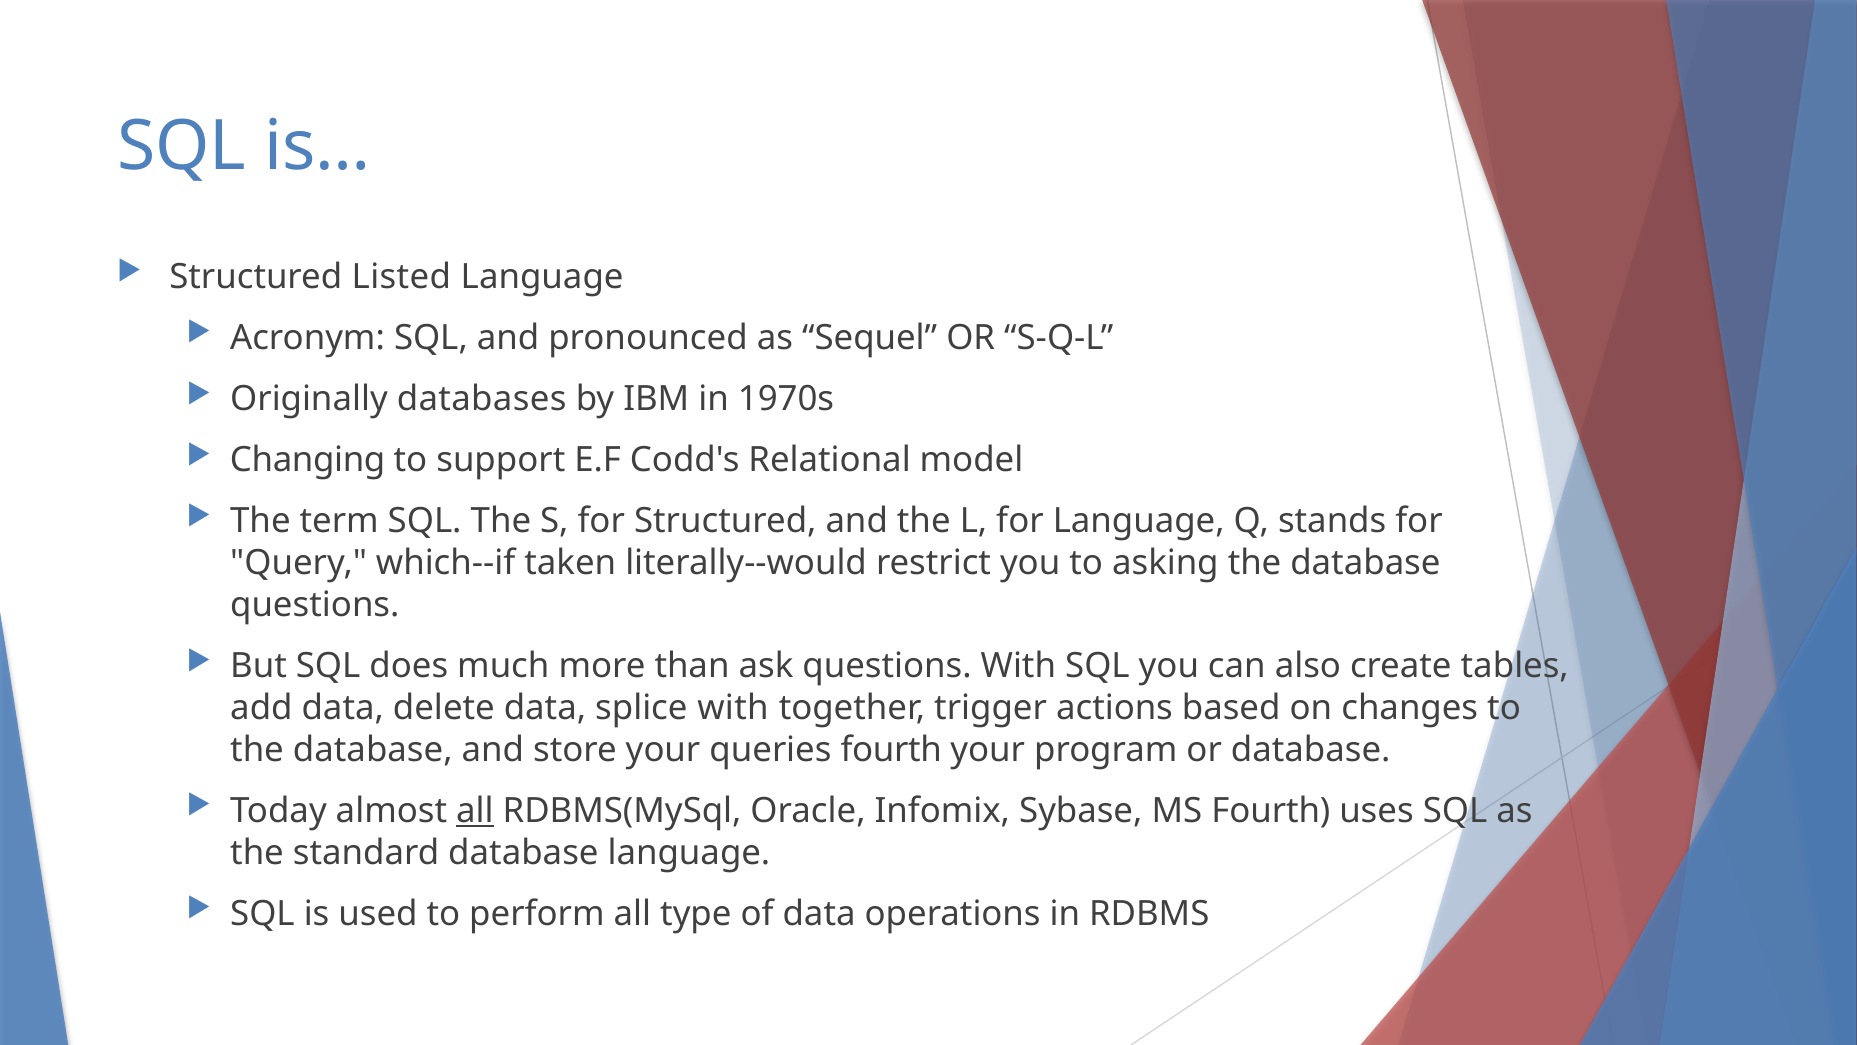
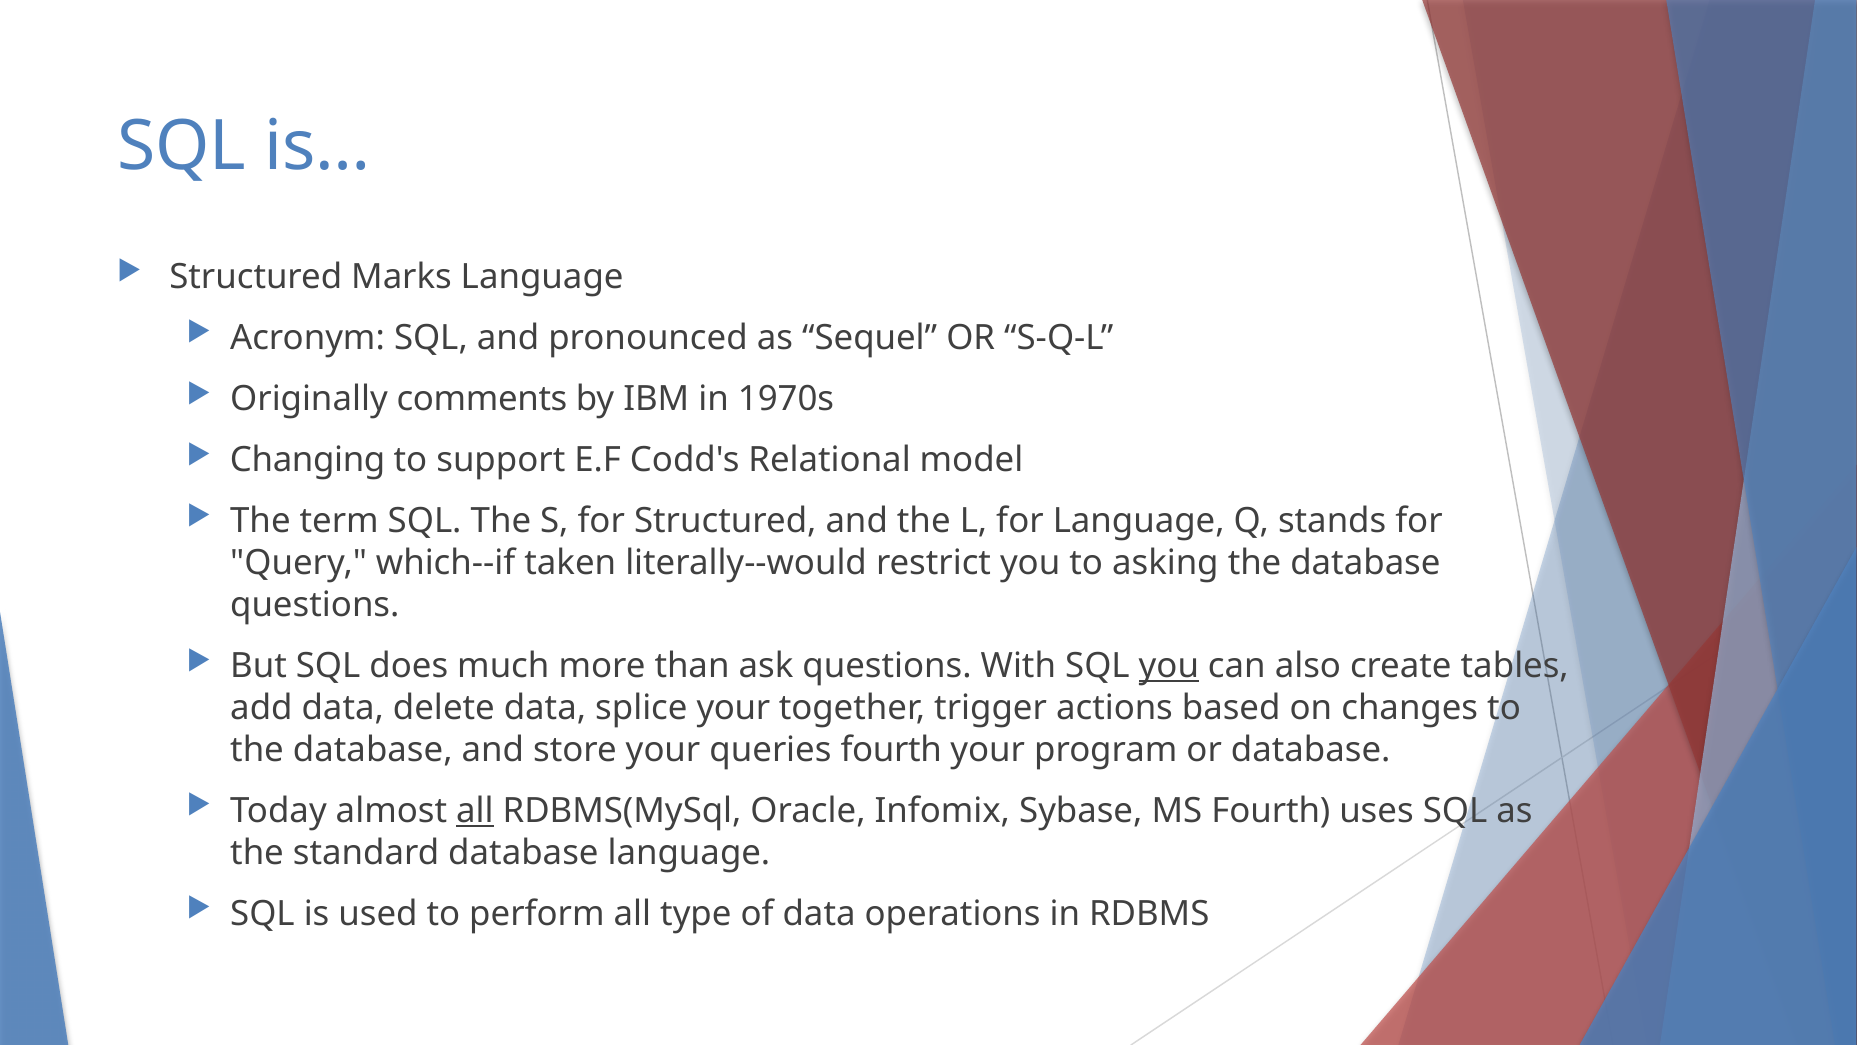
Listed: Listed -> Marks
databases: databases -> comments
you at (1169, 666) underline: none -> present
splice with: with -> your
